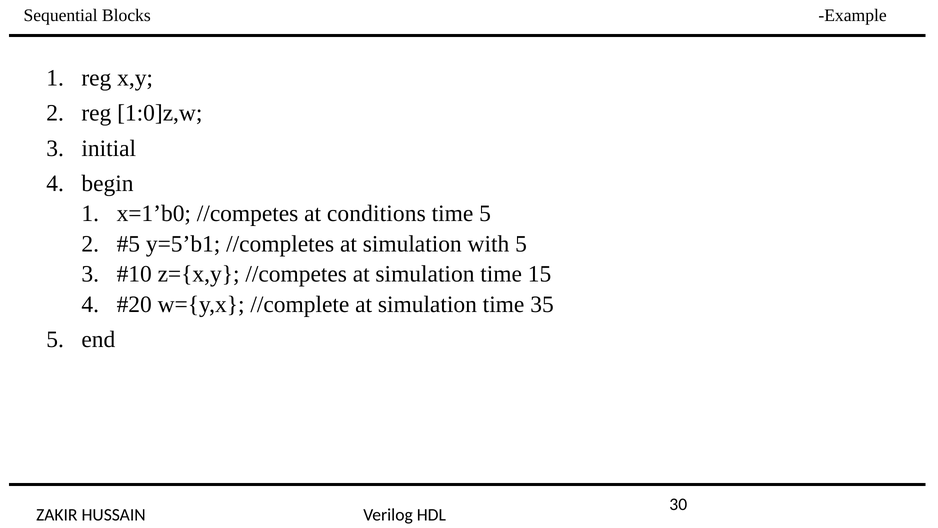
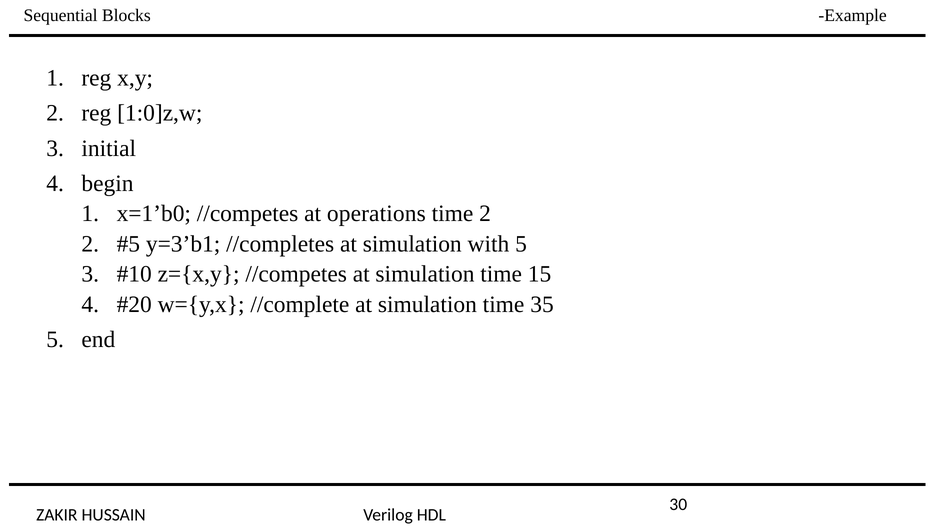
conditions: conditions -> operations
time 5: 5 -> 2
y=5’b1: y=5’b1 -> y=3’b1
